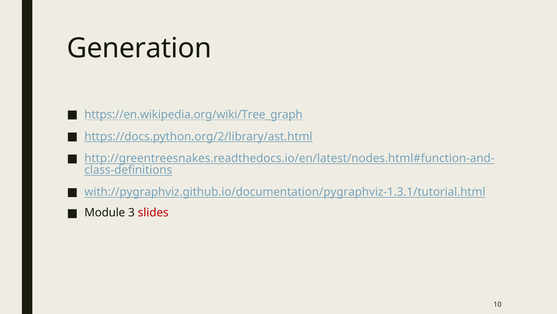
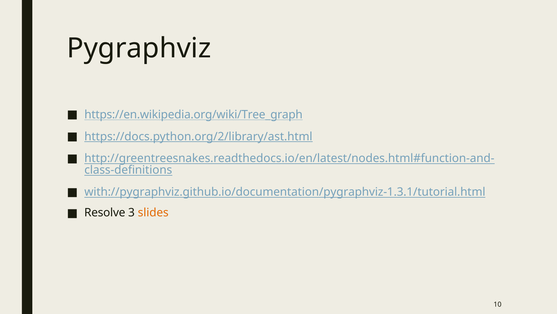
Generation: Generation -> Pygraphviz
Module: Module -> Resolve
slides colour: red -> orange
